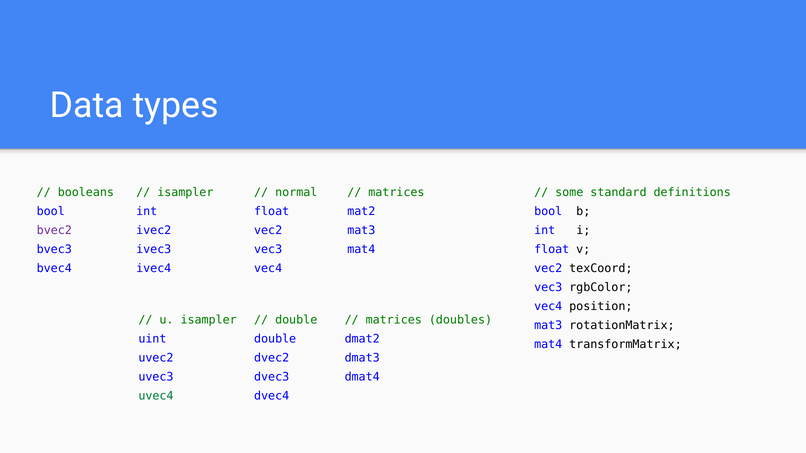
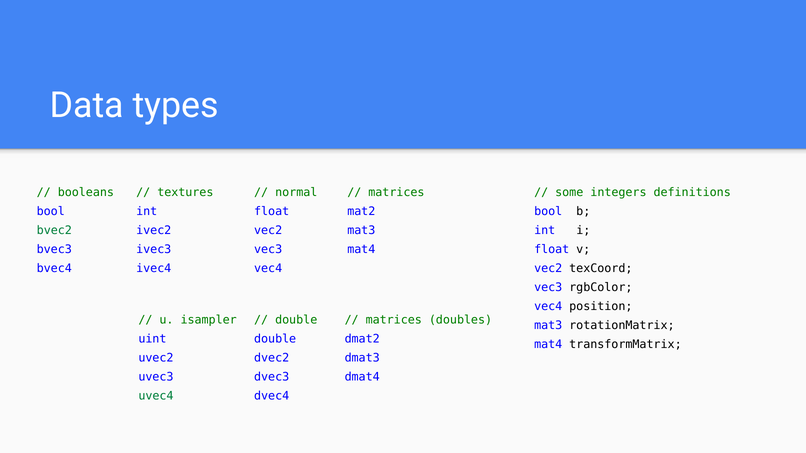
isampler at (185, 192): isampler -> textures
standard: standard -> integers
bvec2 colour: purple -> green
